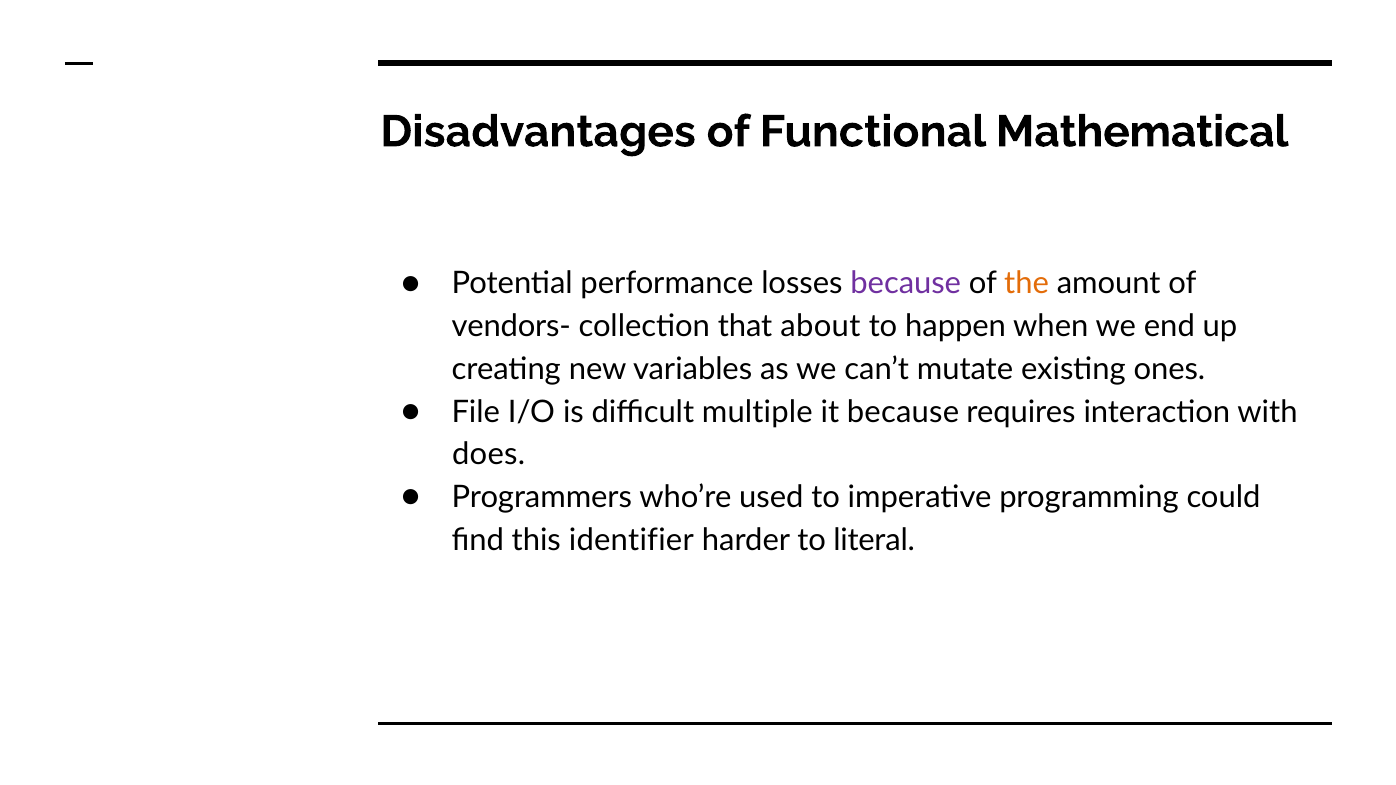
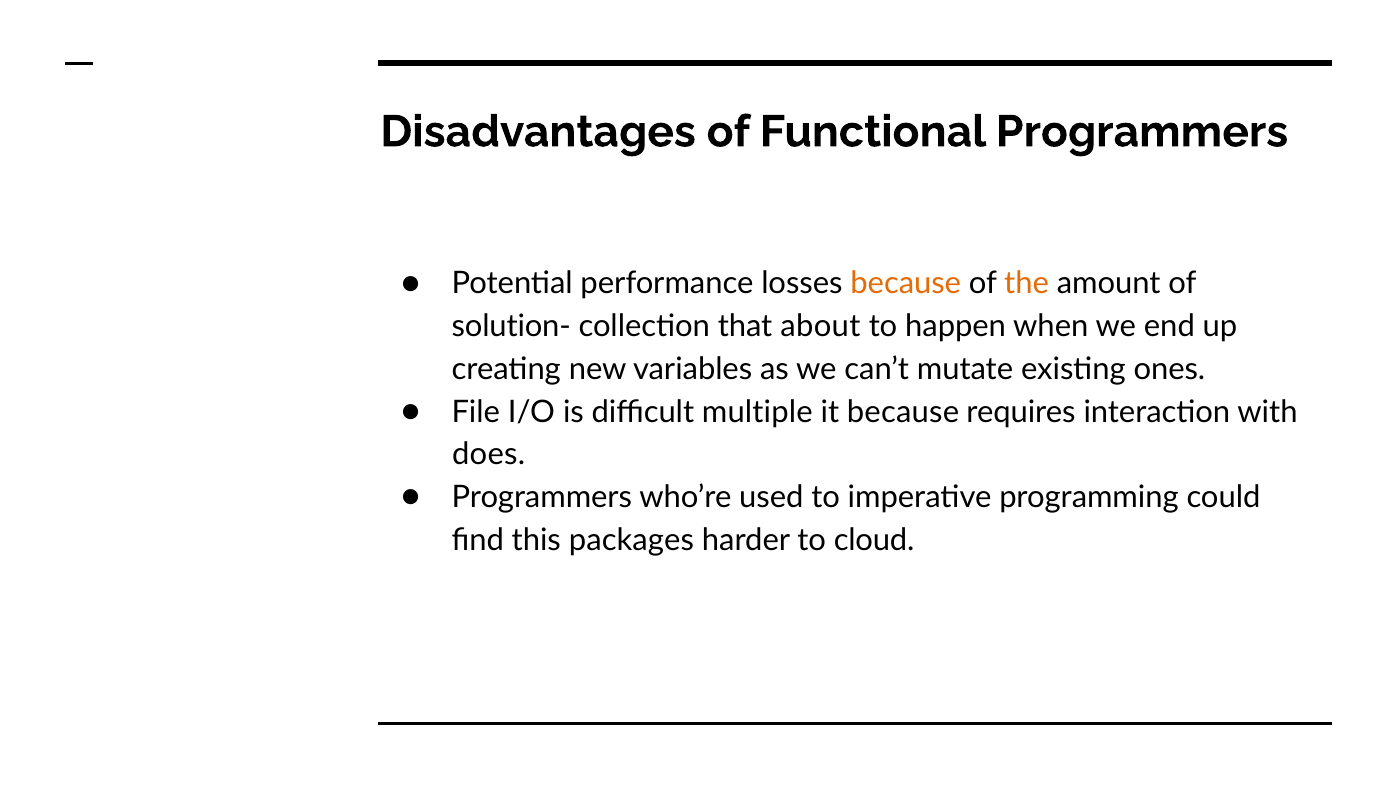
Functional Mathematical: Mathematical -> Programmers
because at (906, 284) colour: purple -> orange
vendors-: vendors- -> solution-
identifier: identifier -> packages
literal: literal -> cloud
